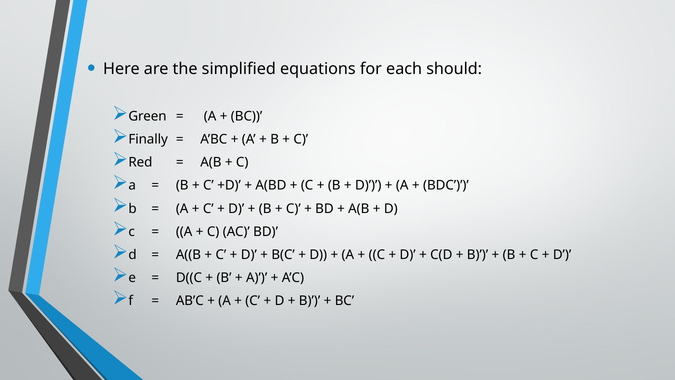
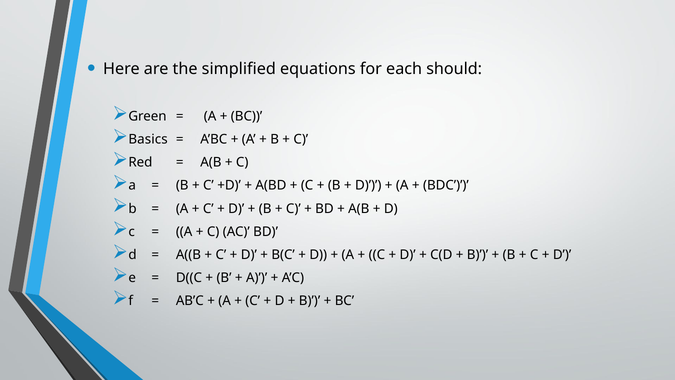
Finally: Finally -> Basics
